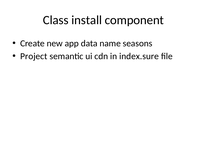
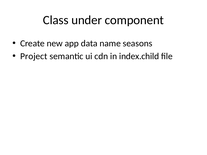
install: install -> under
index.sure: index.sure -> index.child
